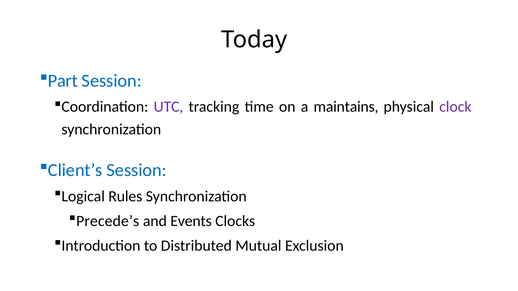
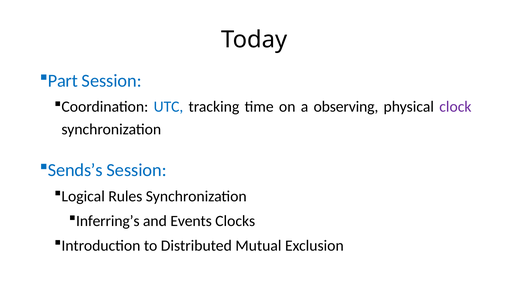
UTC colour: purple -> blue
maintains: maintains -> observing
Client’s: Client’s -> Sends’s
Precede’s: Precede’s -> Inferring’s
